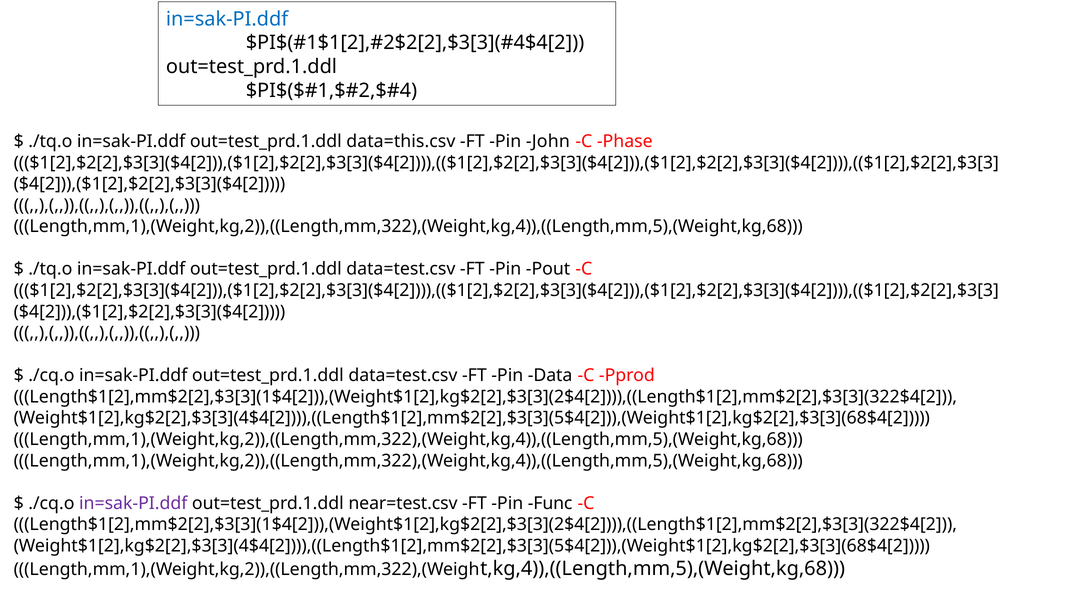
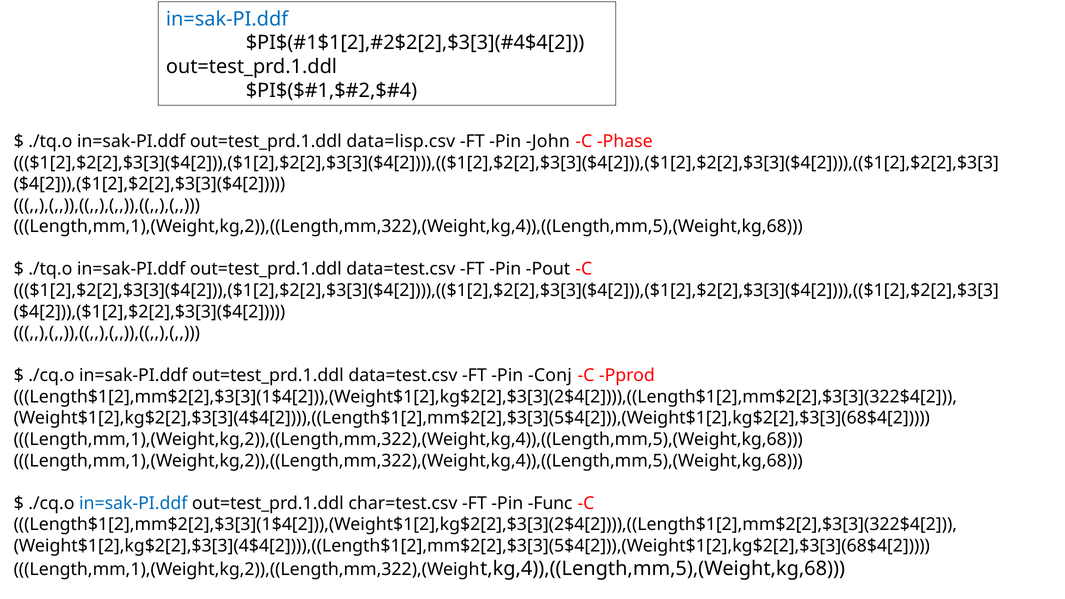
data=this.csv: data=this.csv -> data=lisp.csv
Data: Data -> Conj
in=sak-PI.ddf at (133, 503) colour: purple -> blue
near=test.csv: near=test.csv -> char=test.csv
